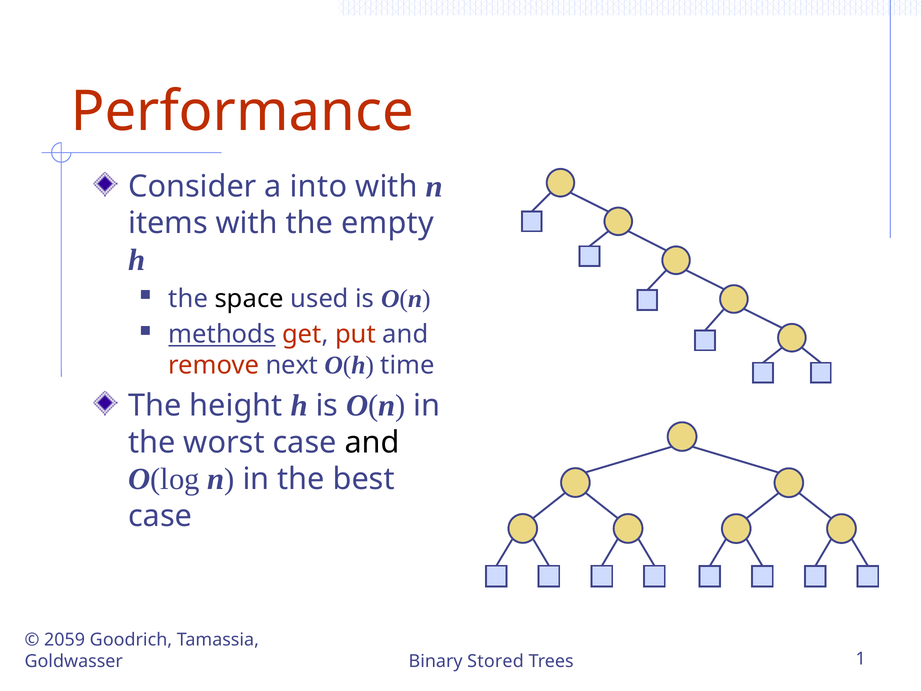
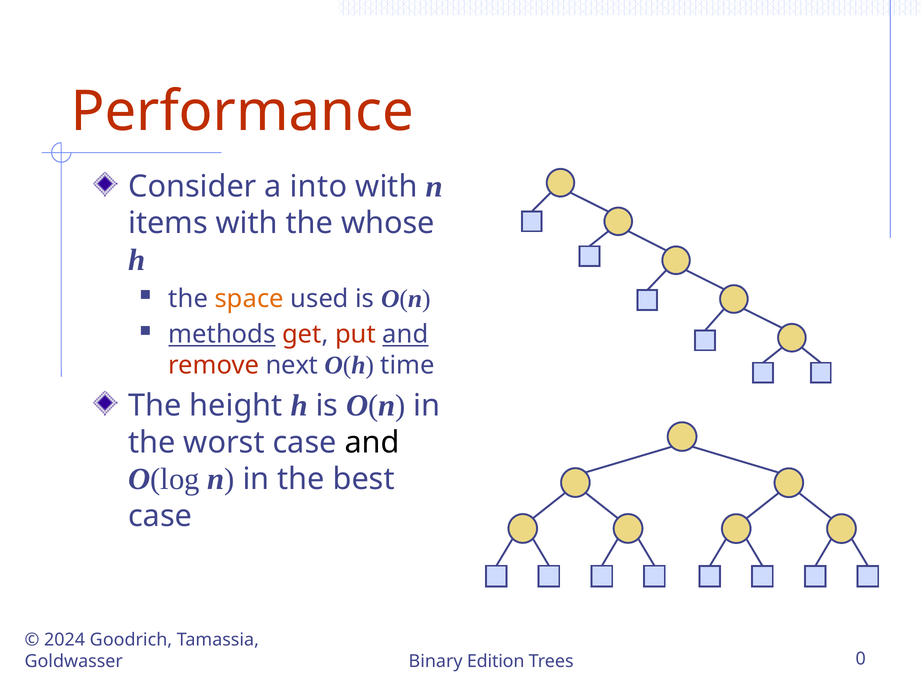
empty: empty -> whose
space colour: black -> orange
and at (405, 334) underline: none -> present
2059: 2059 -> 2024
Stored: Stored -> Edition
1: 1 -> 0
